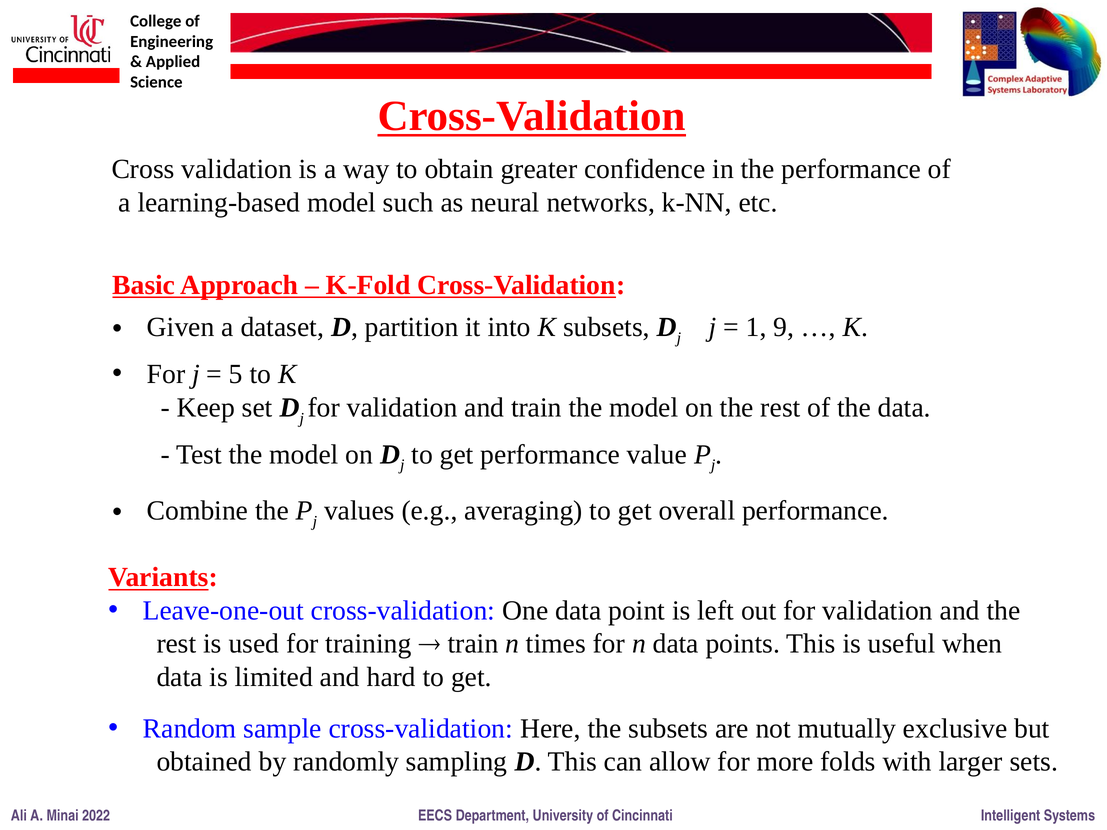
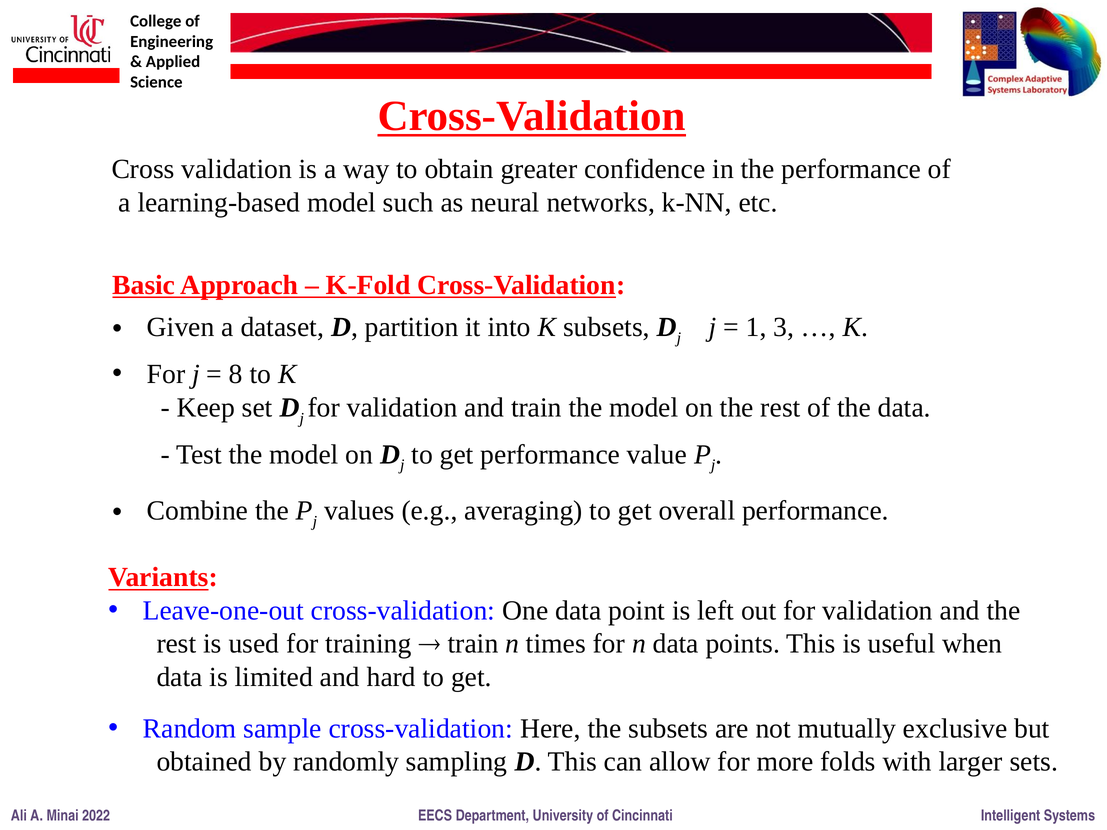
9: 9 -> 3
5: 5 -> 8
